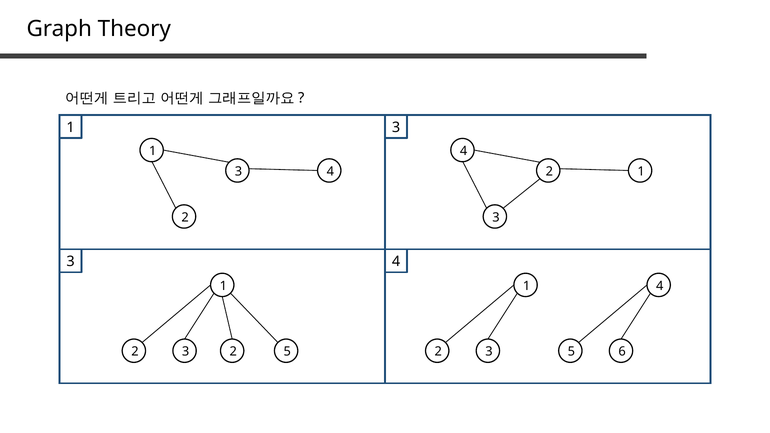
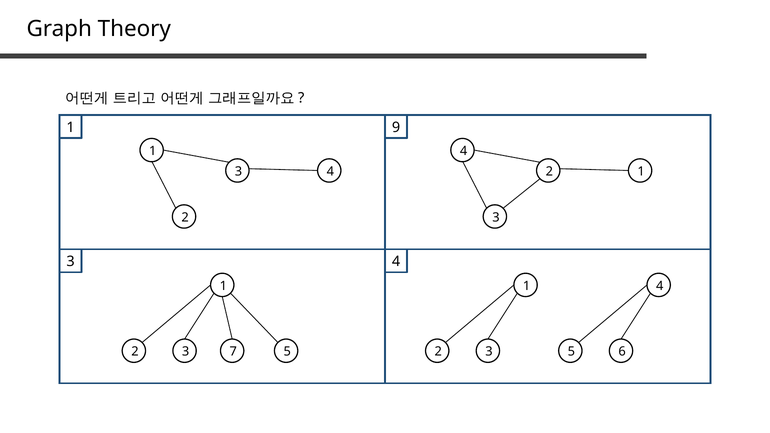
3 at (396, 128): 3 -> 9
2 3 2: 2 -> 7
